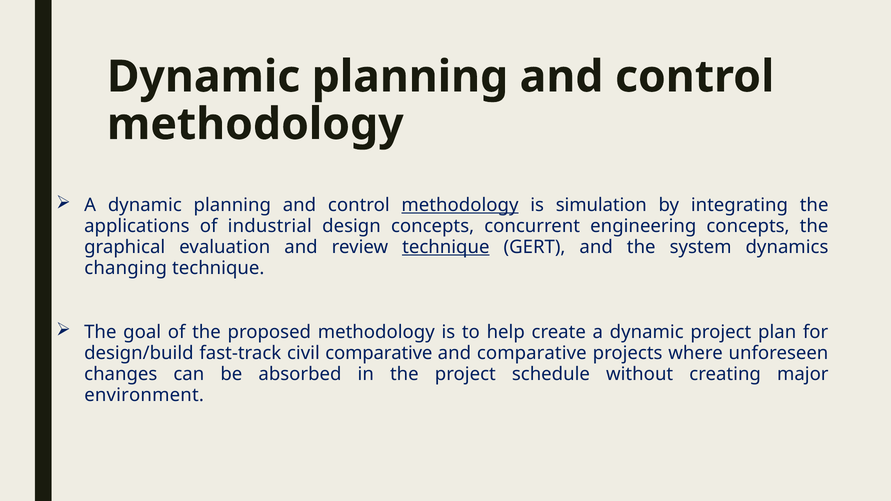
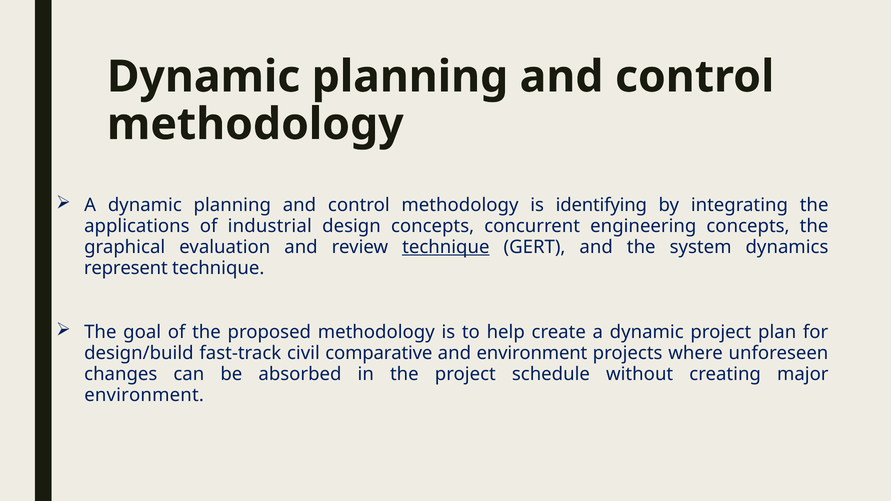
methodology at (460, 205) underline: present -> none
simulation: simulation -> identifying
changing: changing -> represent
and comparative: comparative -> environment
